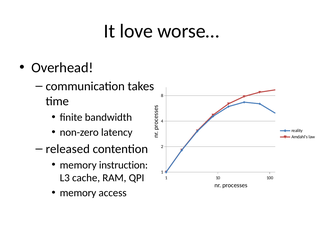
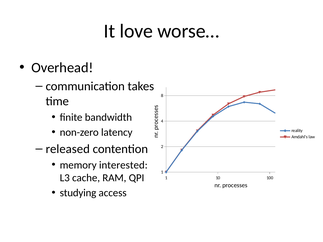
instruction: instruction -> interested
memory at (78, 193): memory -> studying
